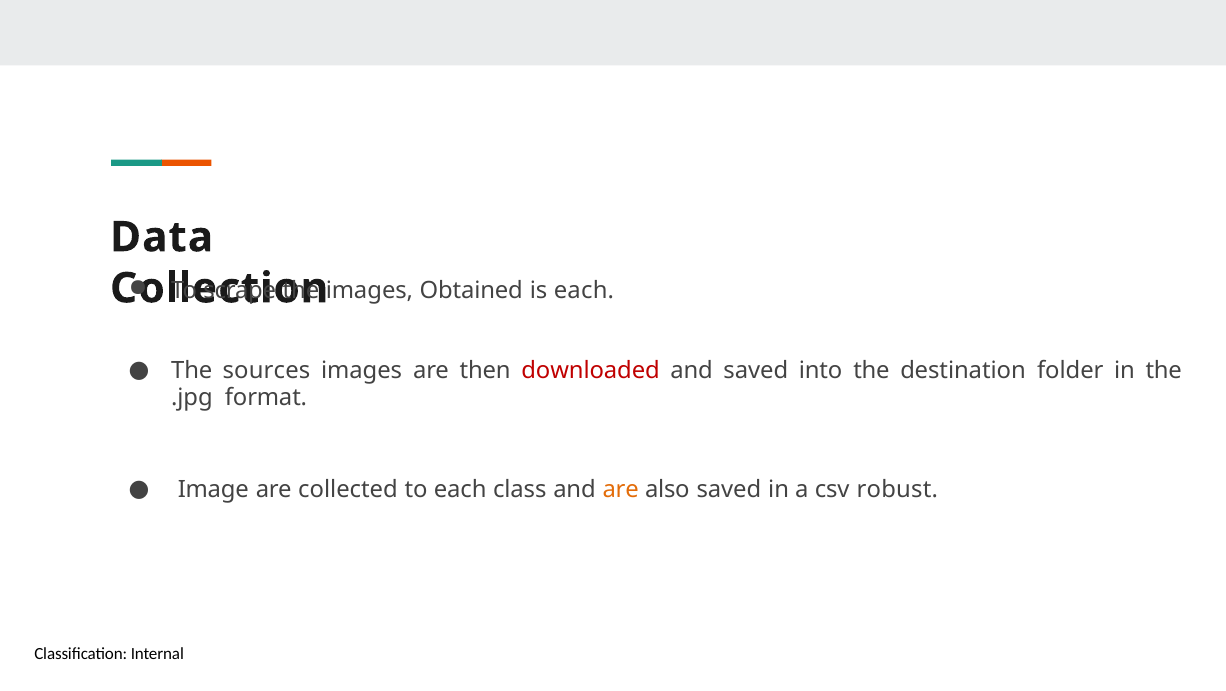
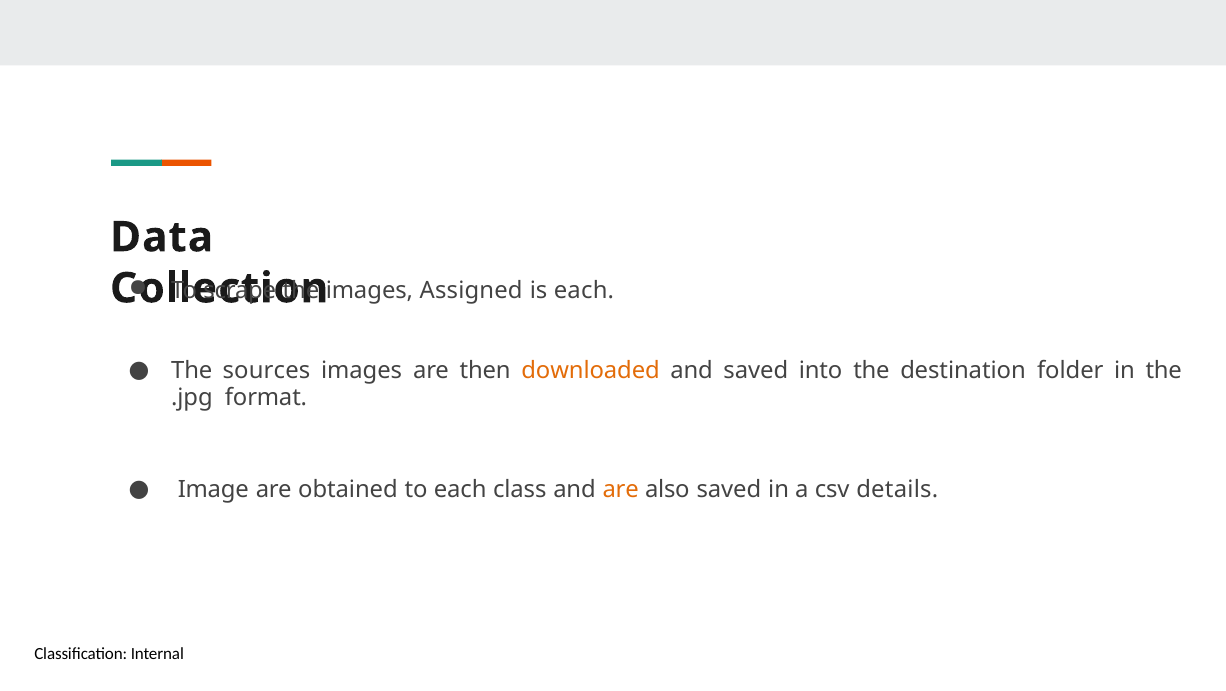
Obtained: Obtained -> Assigned
downloaded colour: red -> orange
collected: collected -> obtained
robust: robust -> details
